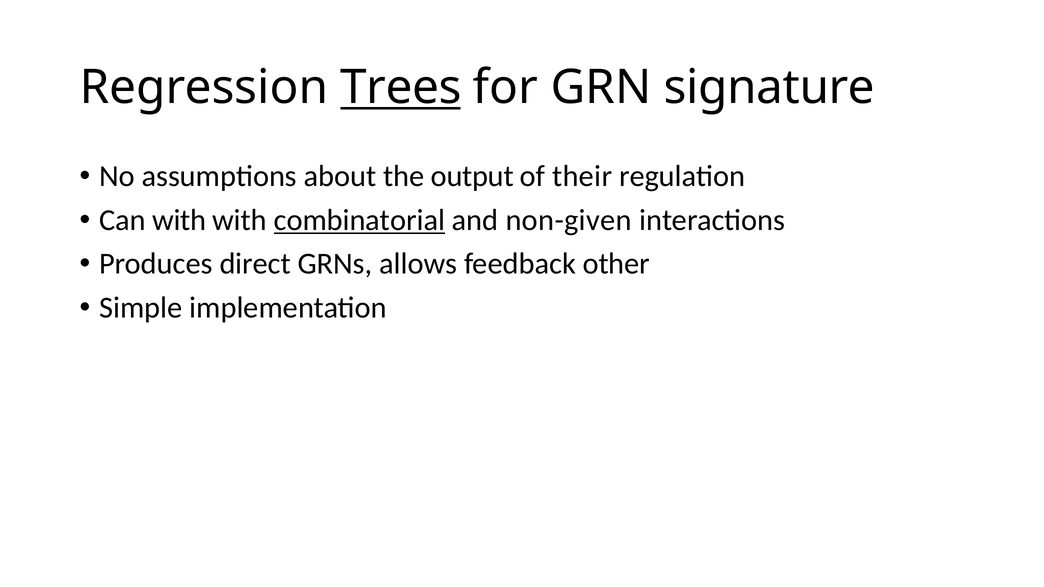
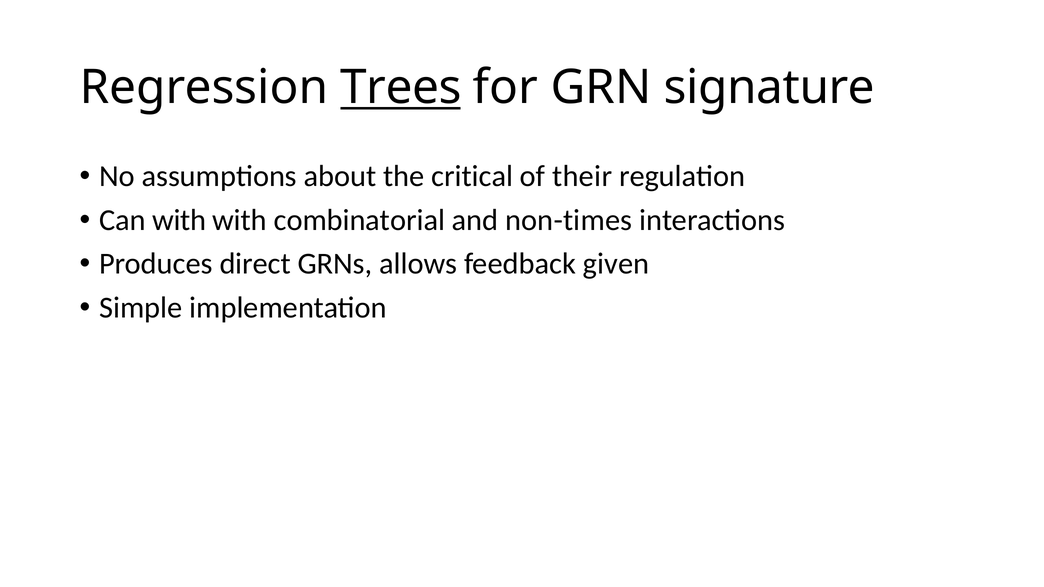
output: output -> critical
combinatorial underline: present -> none
non-given: non-given -> non-times
other: other -> given
